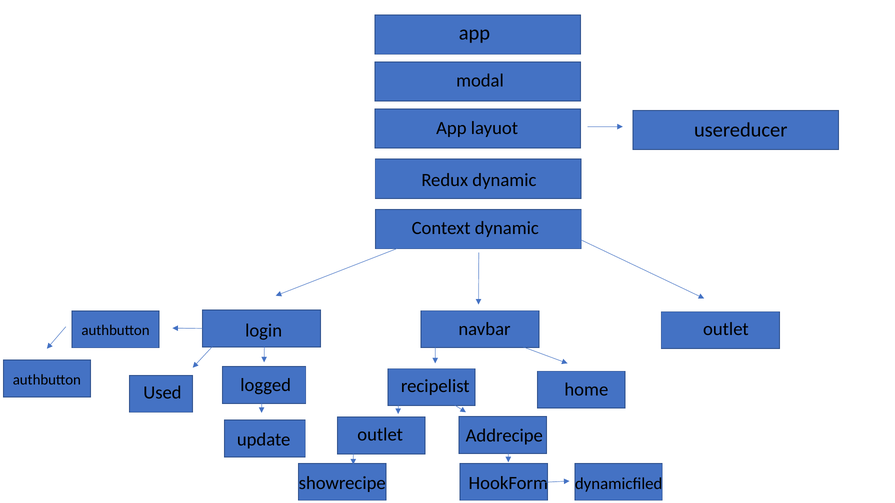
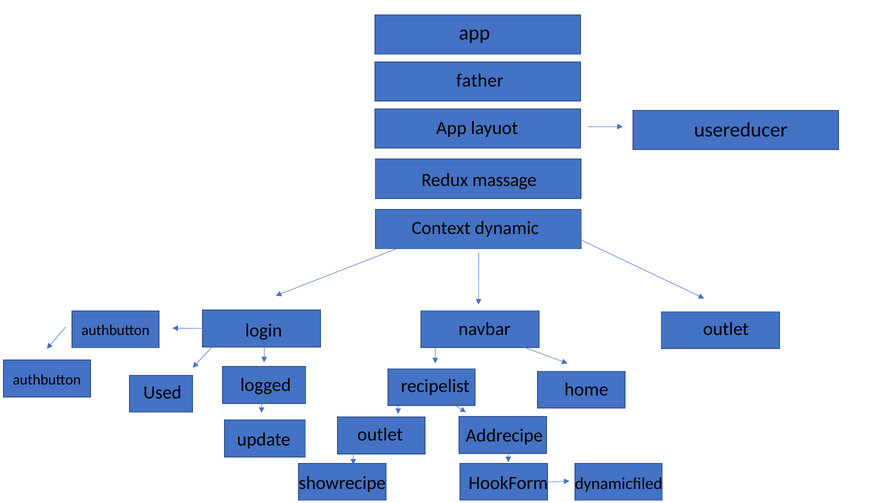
modal: modal -> father
Redux dynamic: dynamic -> massage
